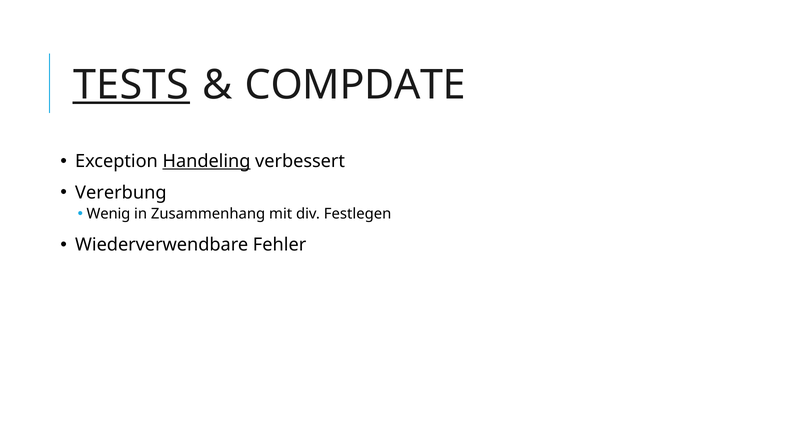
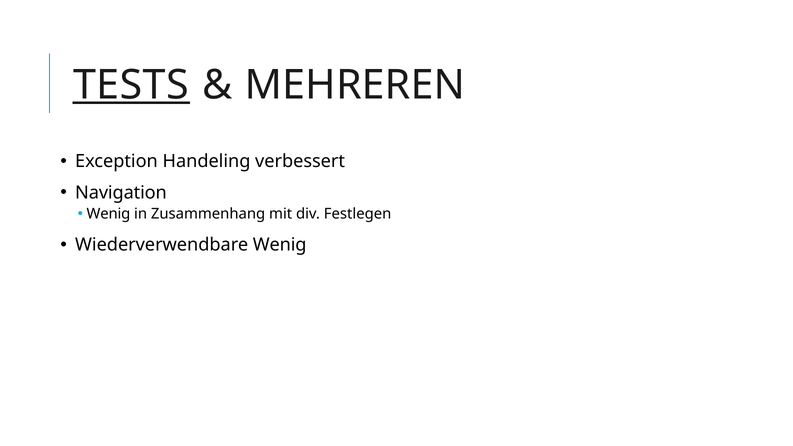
COMPDATE: COMPDATE -> MEHREREN
Handeling underline: present -> none
Vererbung: Vererbung -> Navigation
Wiederverwendbare Fehler: Fehler -> Wenig
